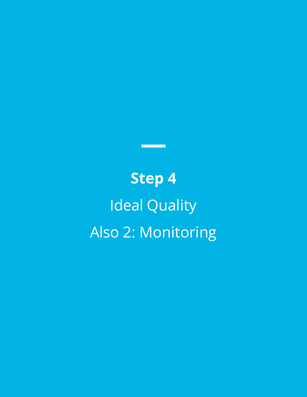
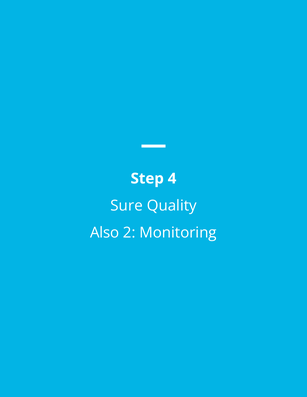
Ideal: Ideal -> Sure
